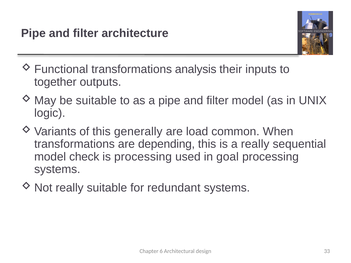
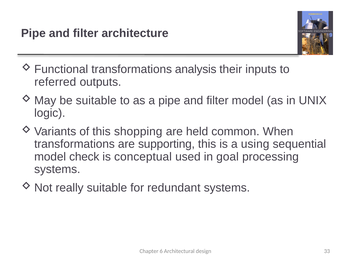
together: together -> referred
generally: generally -> shopping
load: load -> held
depending: depending -> supporting
a really: really -> using
is processing: processing -> conceptual
